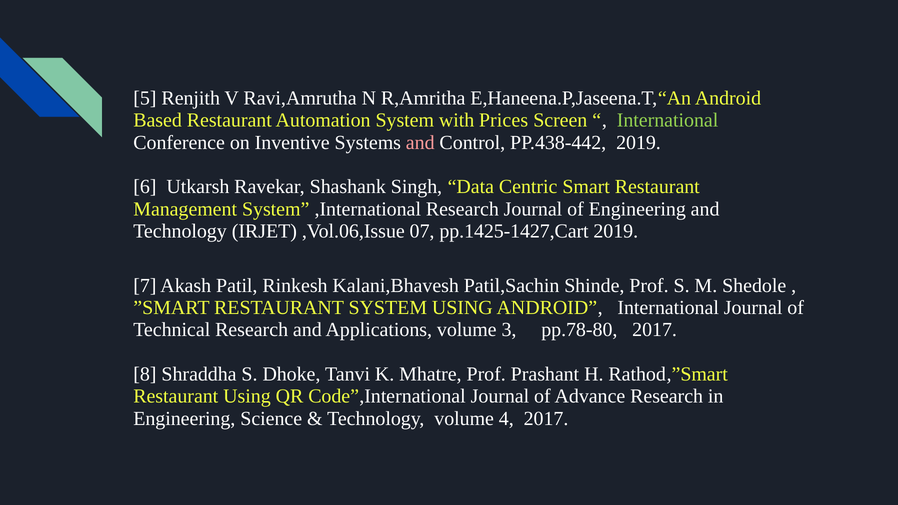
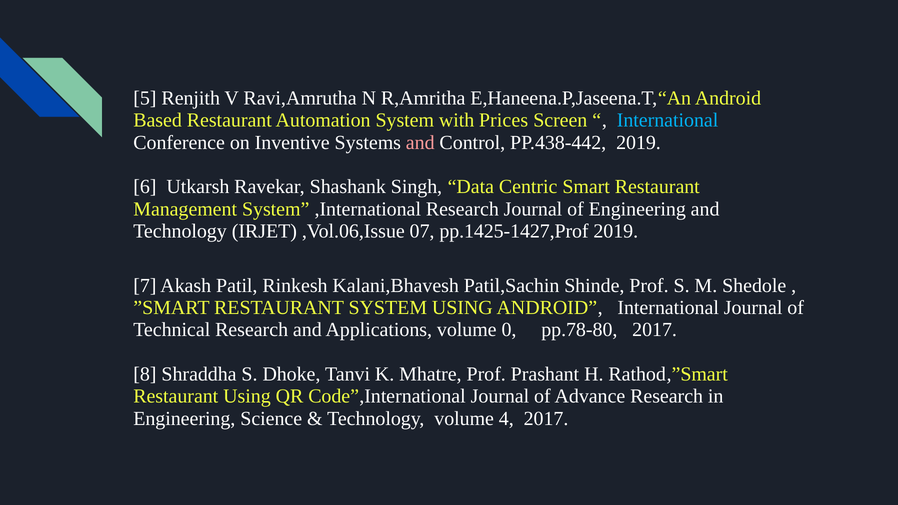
International at (668, 120) colour: light green -> light blue
pp.1425-1427,Cart: pp.1425-1427,Cart -> pp.1425-1427,Prof
3: 3 -> 0
